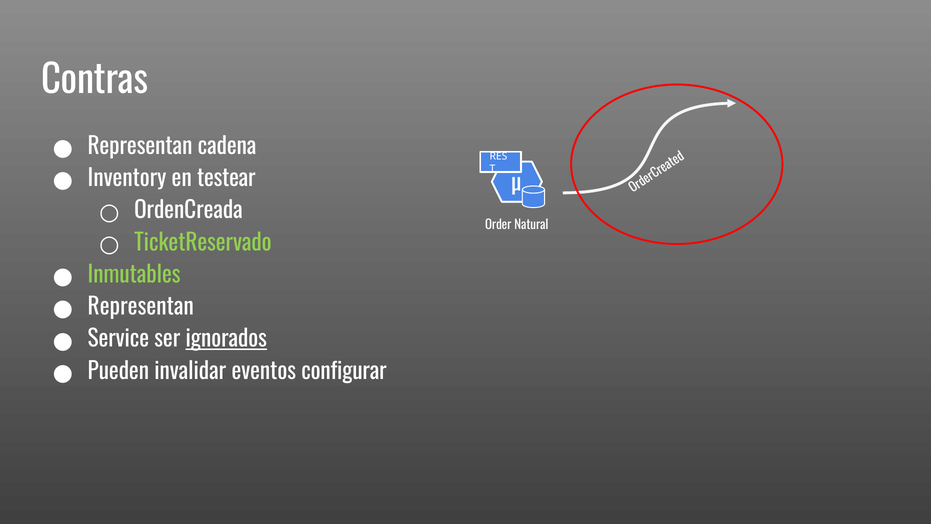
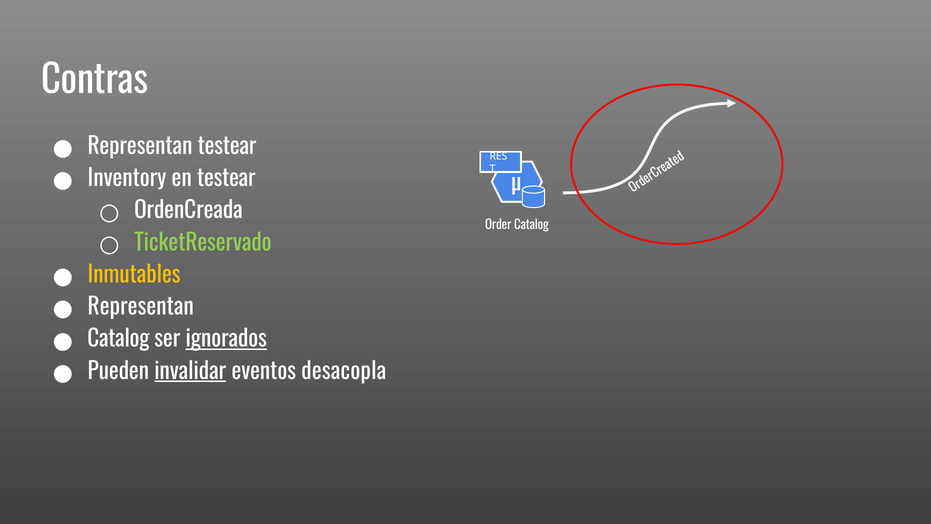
Representan cadena: cadena -> testear
Order Natural: Natural -> Catalog
Inmutables colour: light green -> yellow
Service at (118, 339): Service -> Catalog
invalidar underline: none -> present
configurar: configurar -> desacopla
